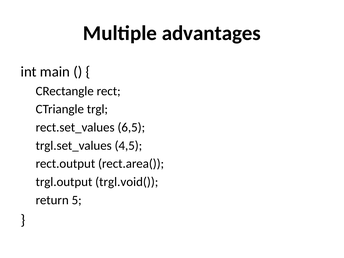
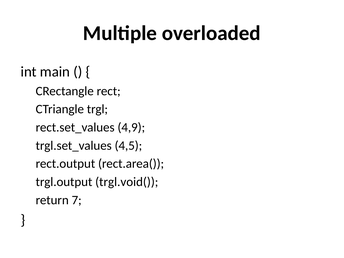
advantages: advantages -> overloaded
6,5: 6,5 -> 4,9
5: 5 -> 7
